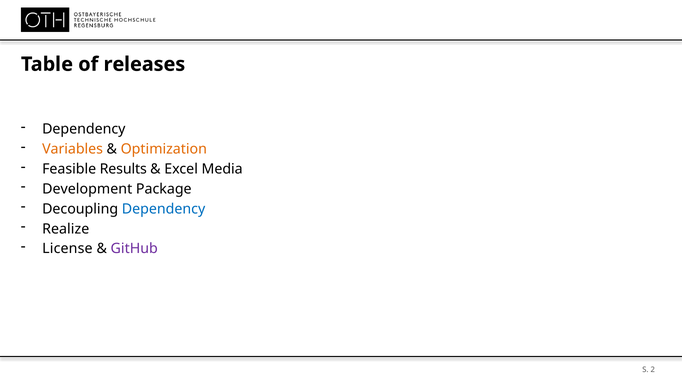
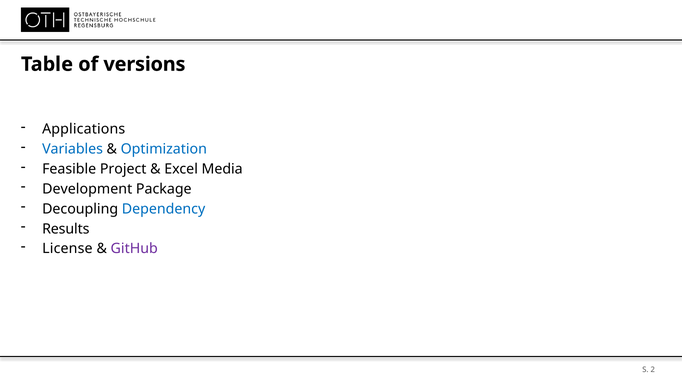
releases: releases -> versions
Dependency at (84, 129): Dependency -> Applications
Variables colour: orange -> blue
Optimization colour: orange -> blue
Results: Results -> Project
Realize: Realize -> Results
